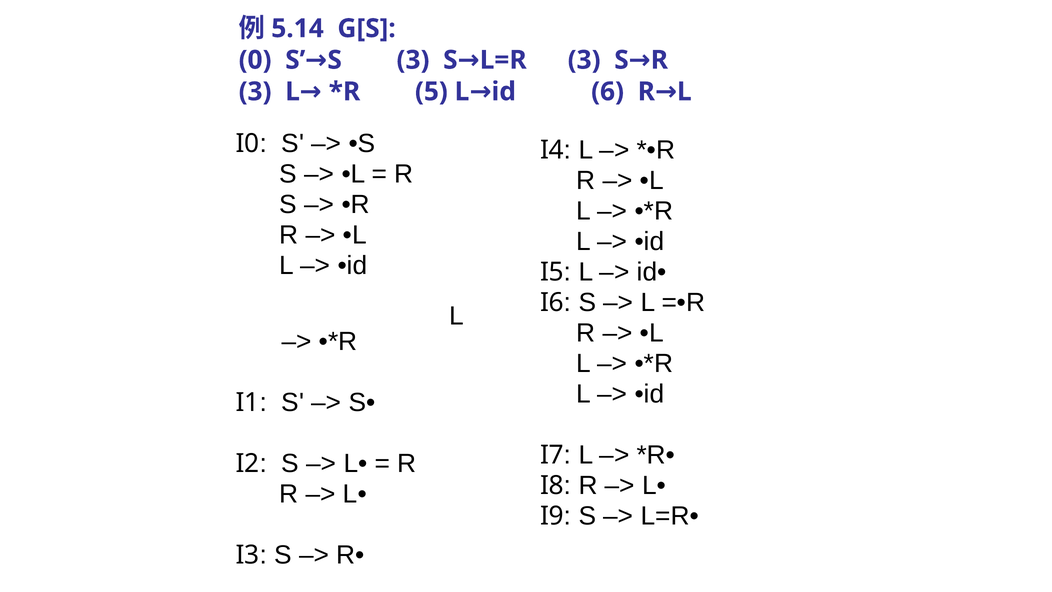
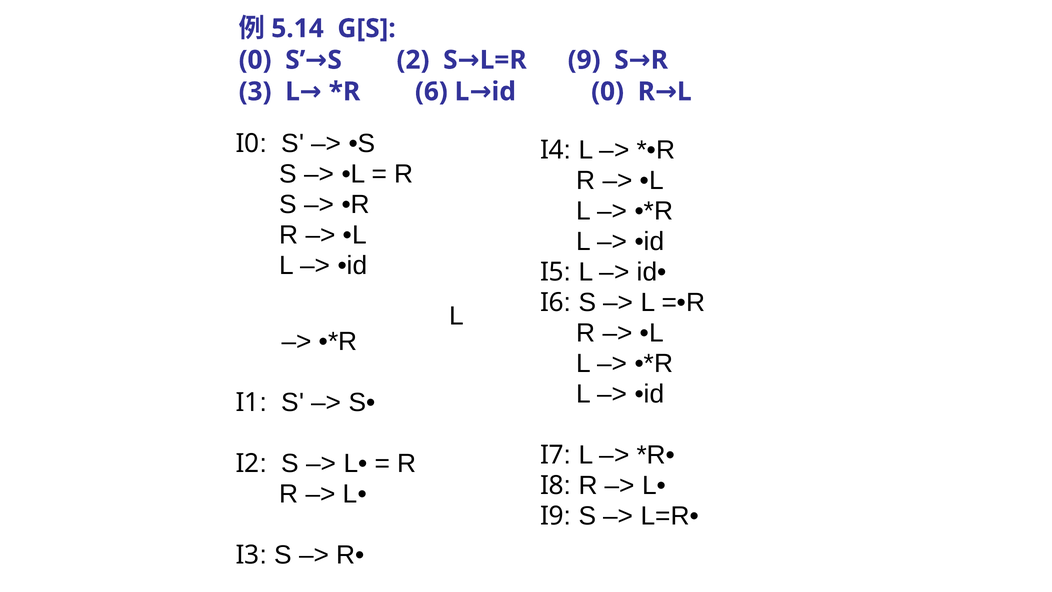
S 3: 3 -> 2
3 at (584, 60): 3 -> 9
5: 5 -> 6
id 6: 6 -> 0
